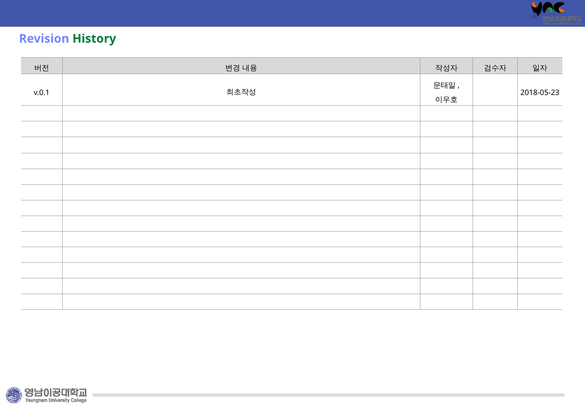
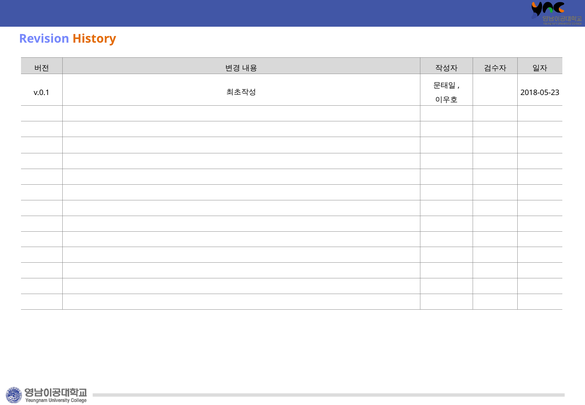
History colour: green -> orange
